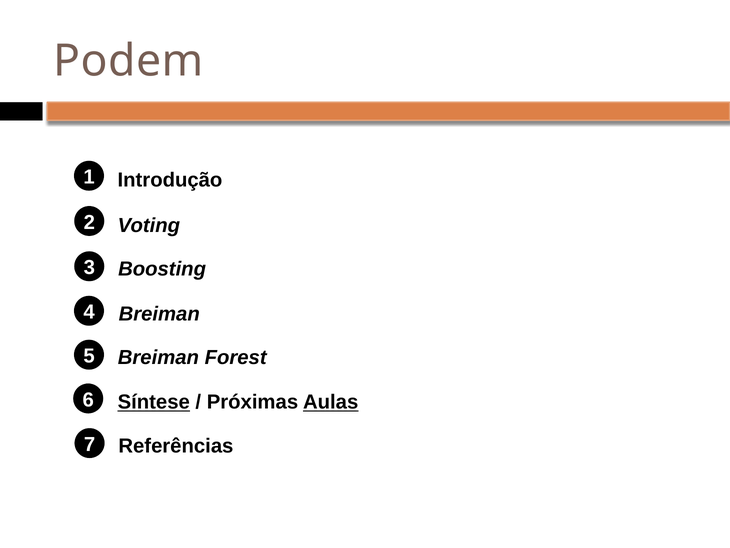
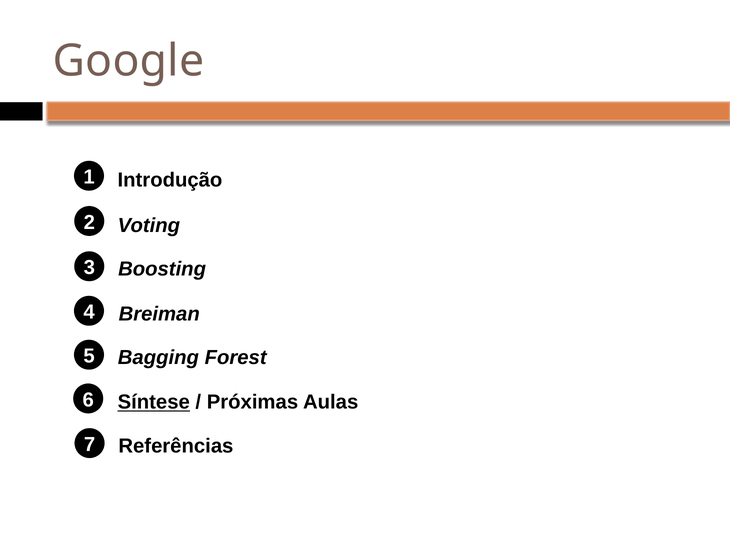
Podem: Podem -> Google
Breiman at (158, 357): Breiman -> Bagging
Aulas underline: present -> none
